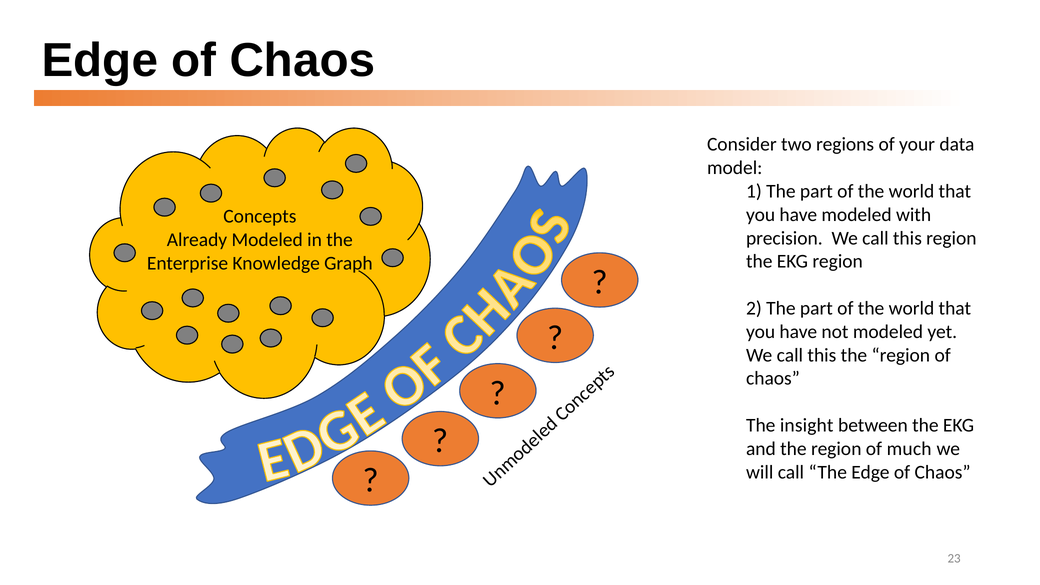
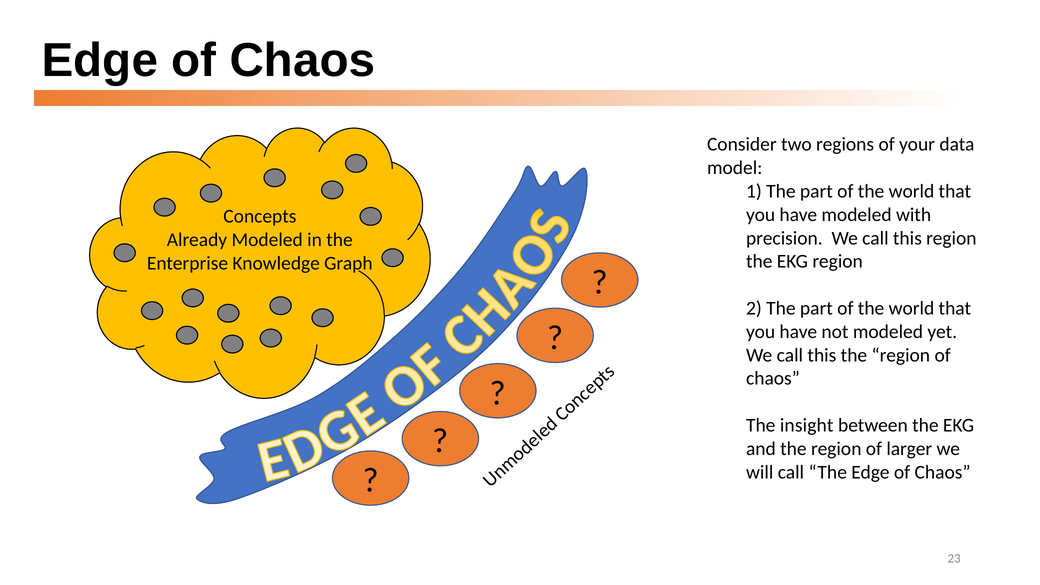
much: much -> larger
